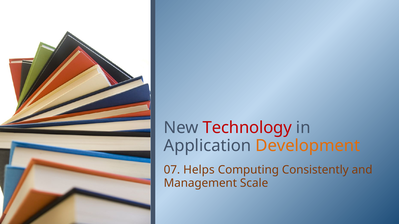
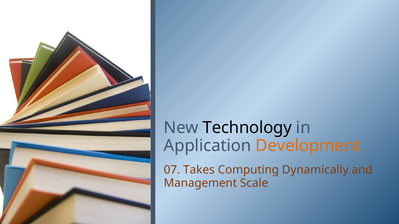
Technology colour: red -> black
Helps: Helps -> Takes
Consistently: Consistently -> Dynamically
